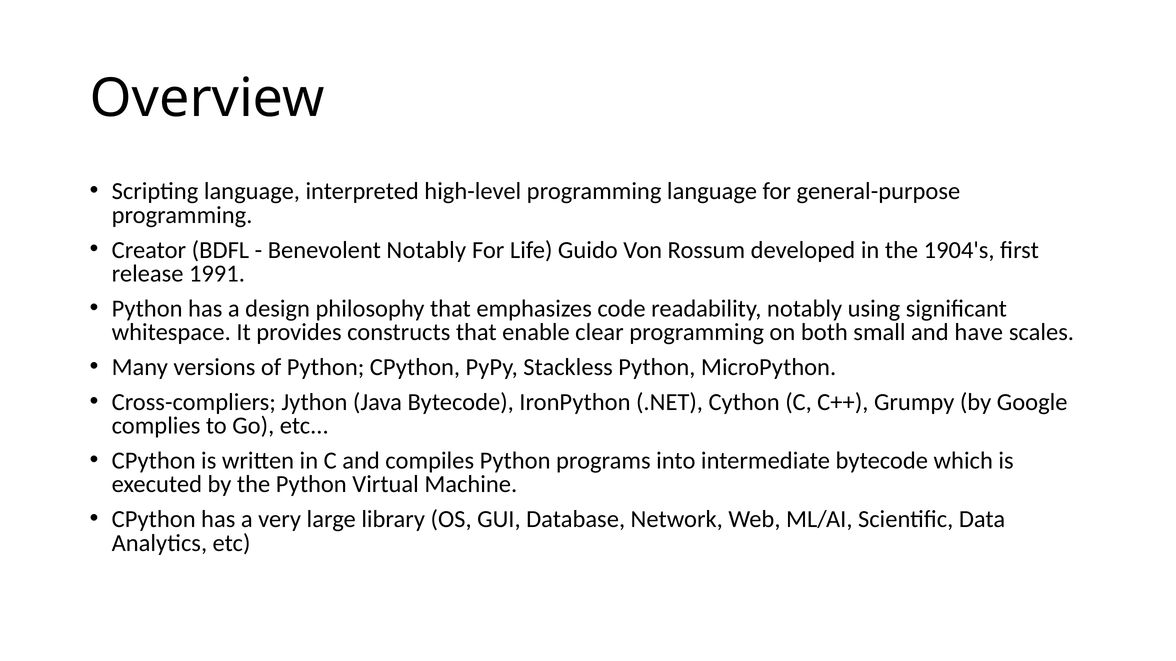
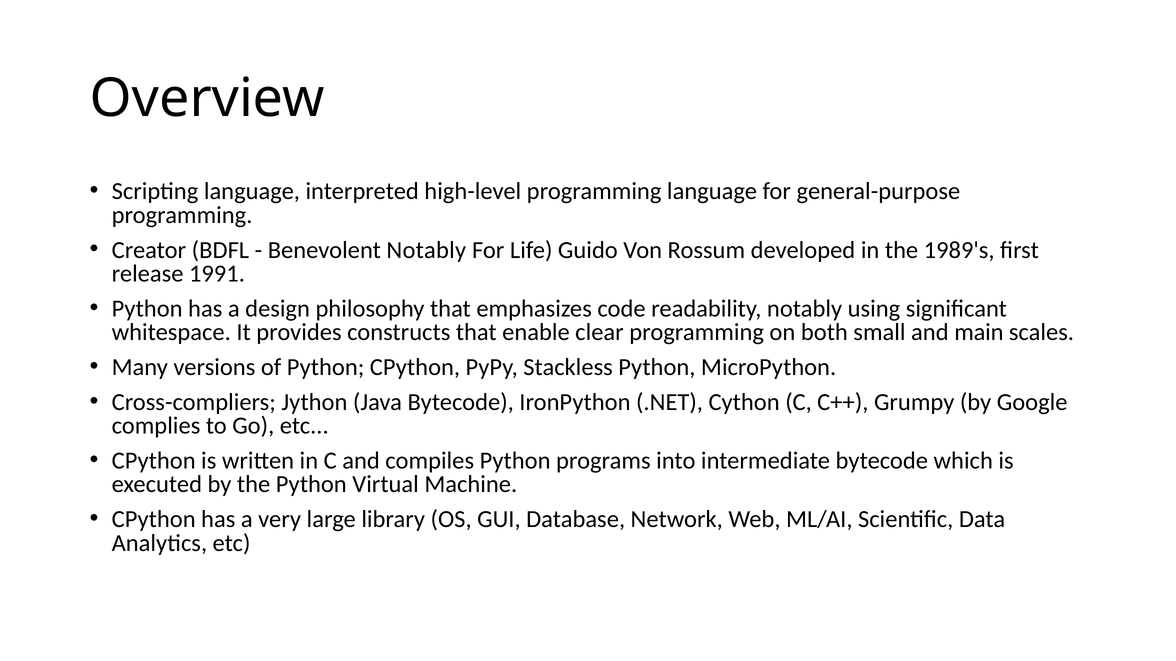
1904's: 1904's -> 1989's
have: have -> main
